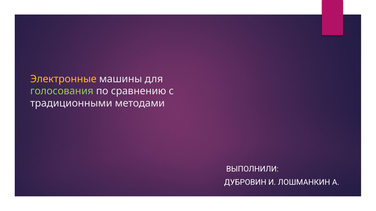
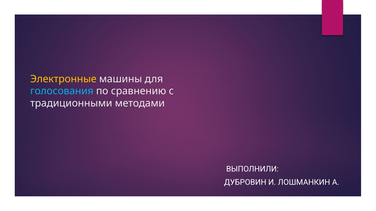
голосования colour: light green -> light blue
